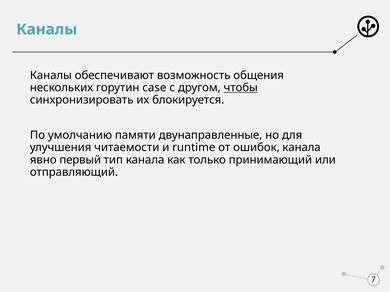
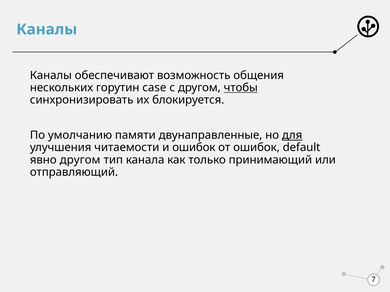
для underline: none -> present
и runtime: runtime -> ошибок
ошибок канала: канала -> default
явно первый: первый -> другом
